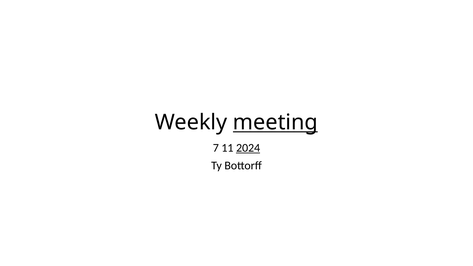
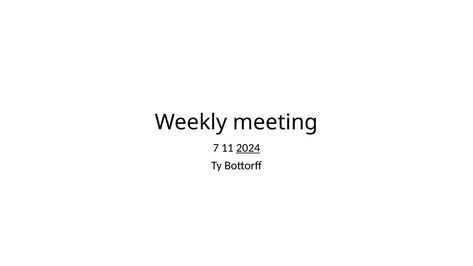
meeting underline: present -> none
